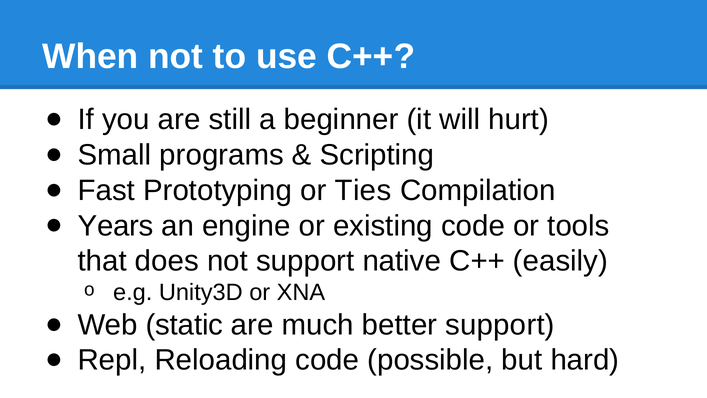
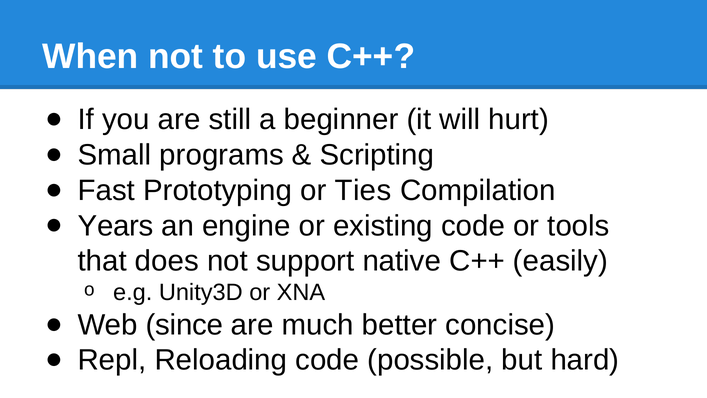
static: static -> since
better support: support -> concise
